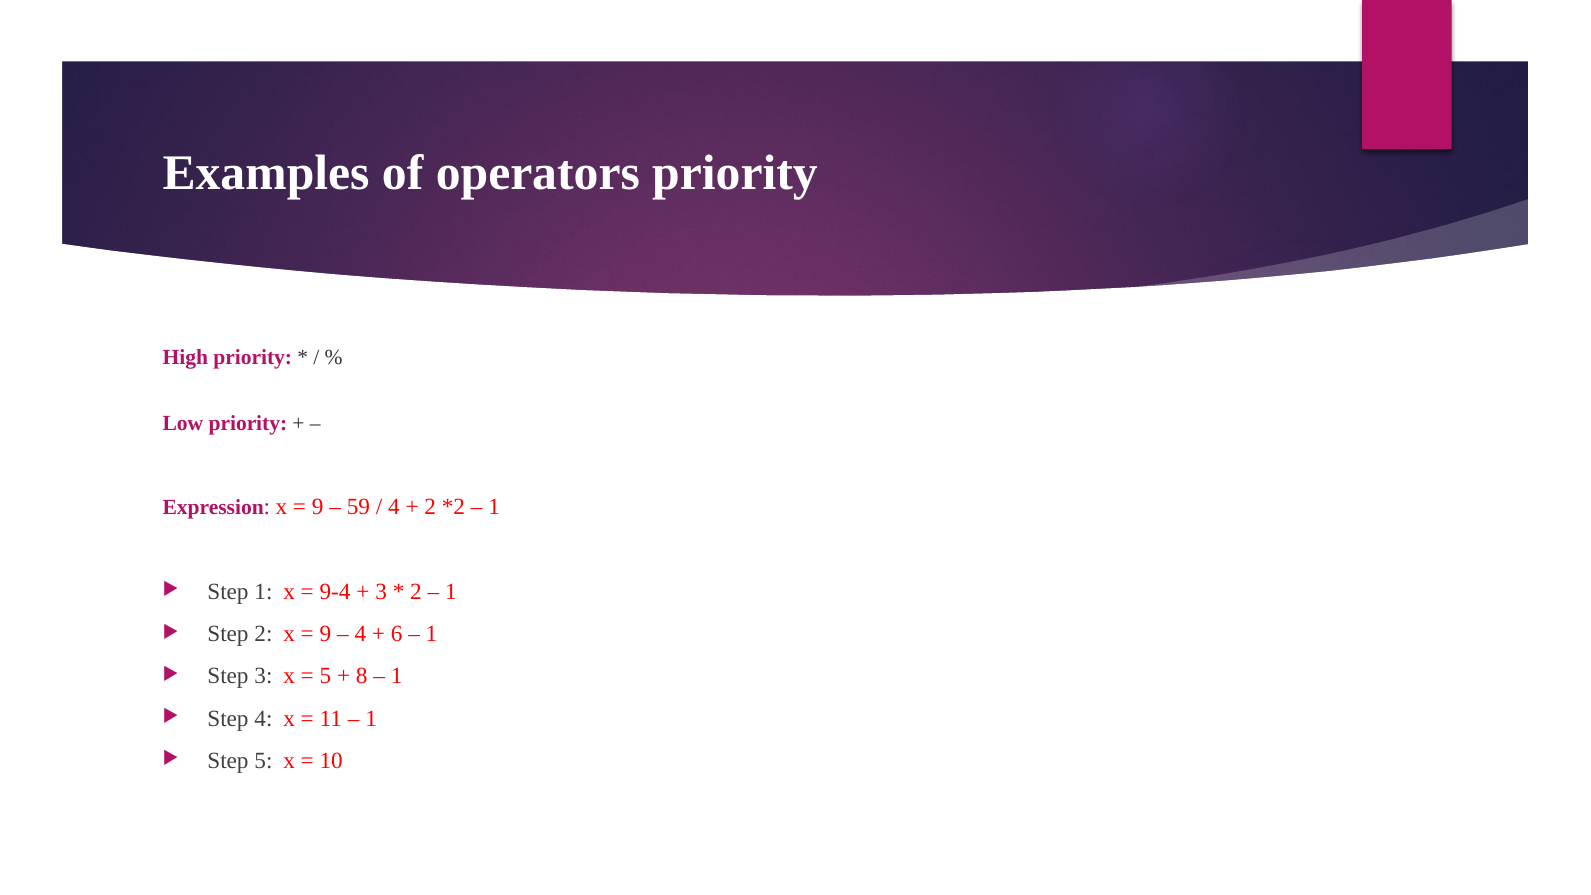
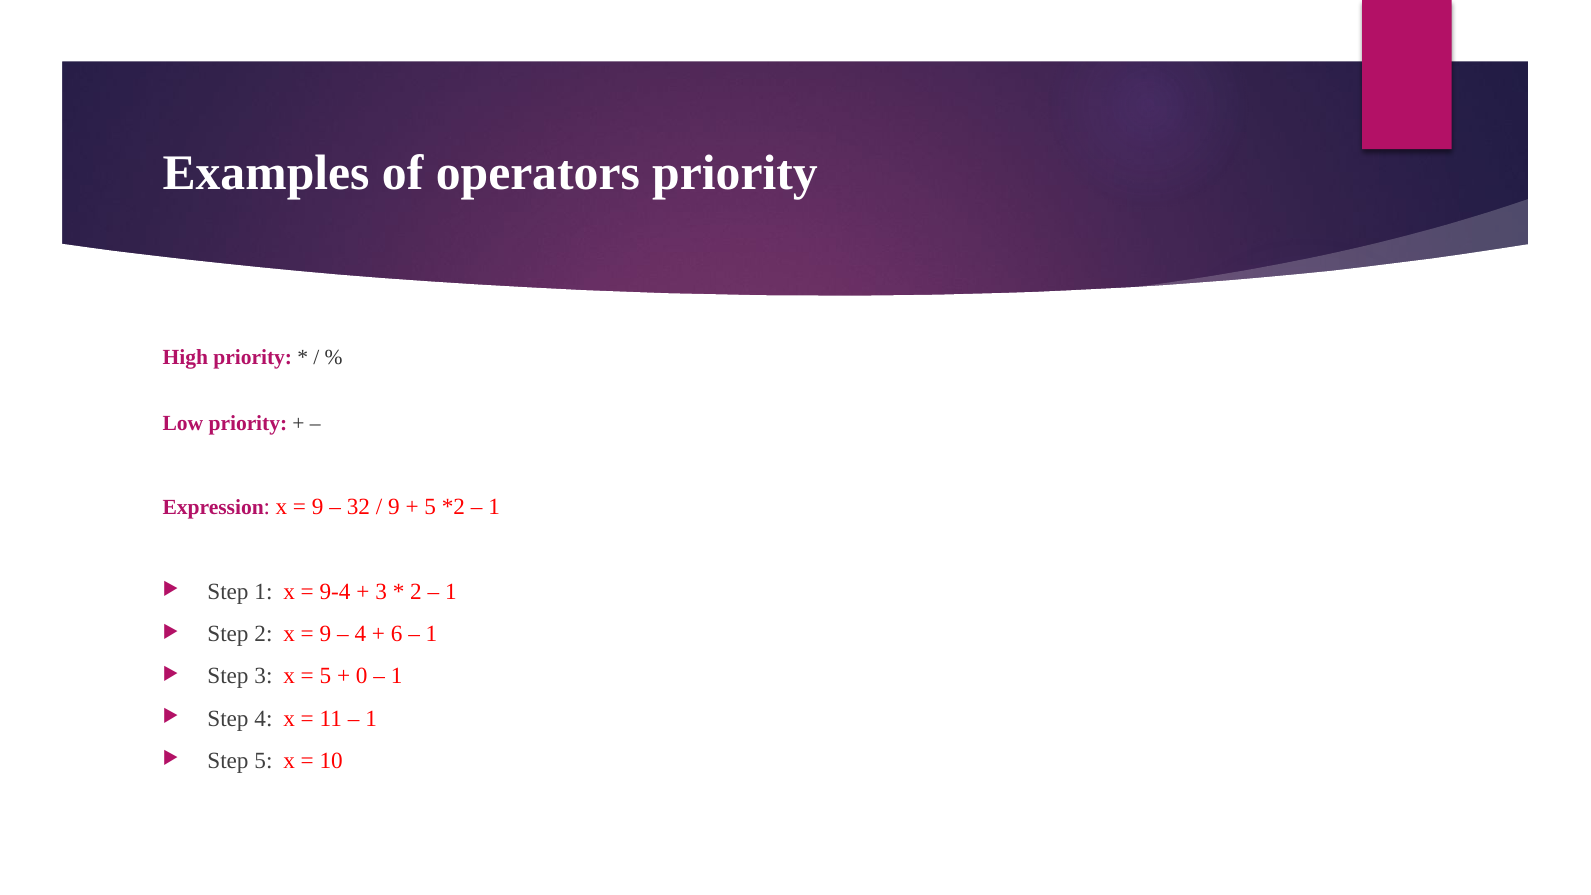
59: 59 -> 32
4 at (394, 507): 4 -> 9
2 at (430, 507): 2 -> 5
8: 8 -> 0
